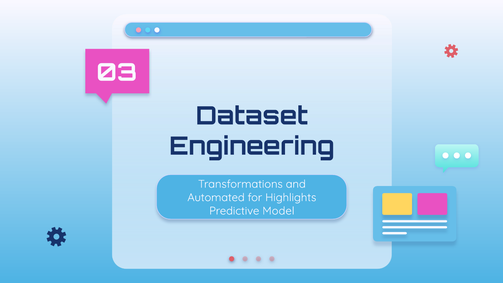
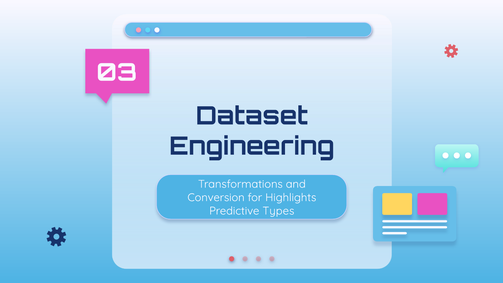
Automated: Automated -> Conversion
Model: Model -> Types
